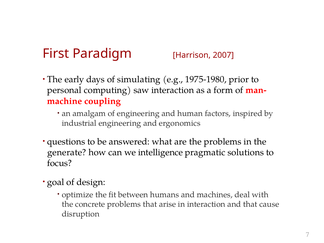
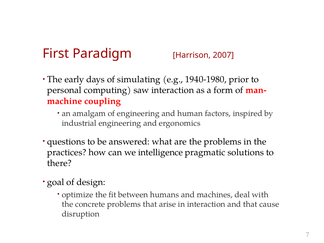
1975-1980: 1975-1980 -> 1940-1980
generate: generate -> practices
focus: focus -> there
